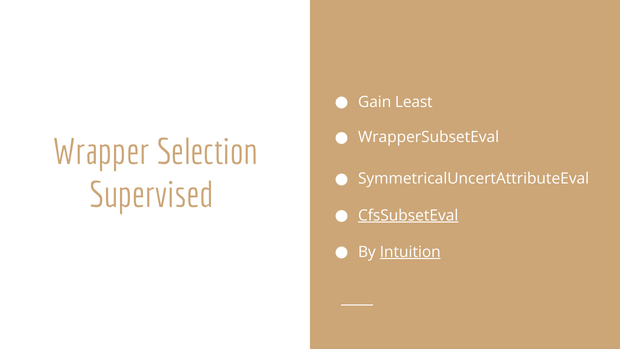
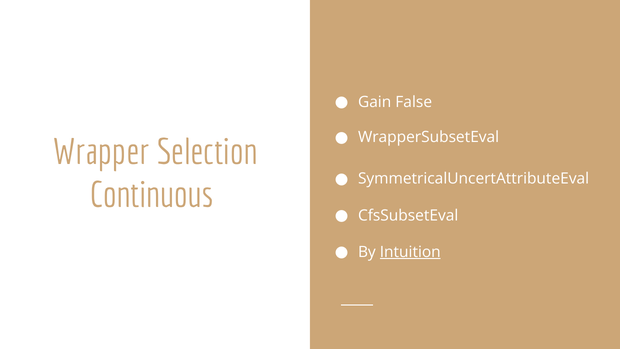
Least: Least -> False
Supervised: Supervised -> Continuous
CfsSubsetEval underline: present -> none
